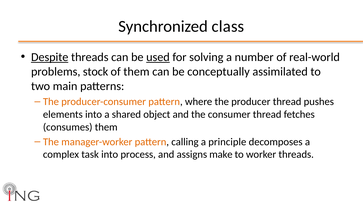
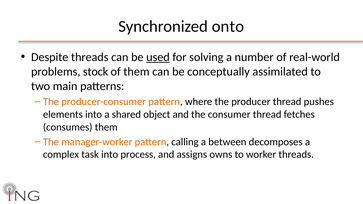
class: class -> onto
Despite underline: present -> none
principle: principle -> between
make: make -> owns
